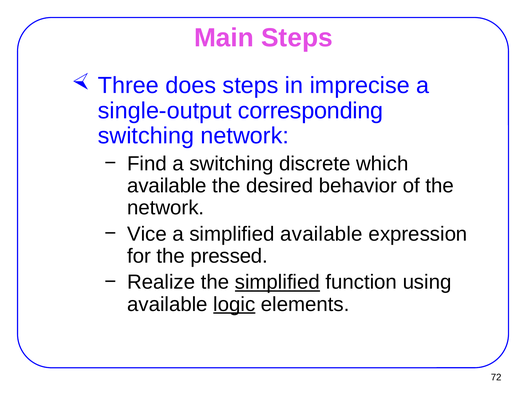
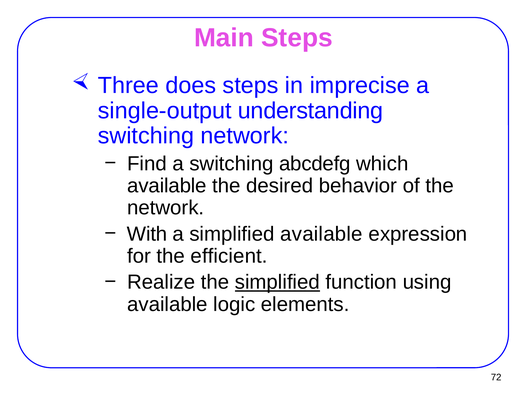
corresponding: corresponding -> understanding
discrete: discrete -> abcdefg
Vice: Vice -> With
pressed: pressed -> efficient
logic underline: present -> none
